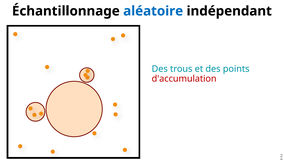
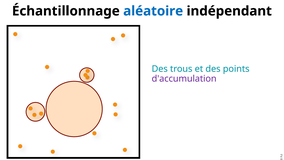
d'accumulation colour: red -> purple
